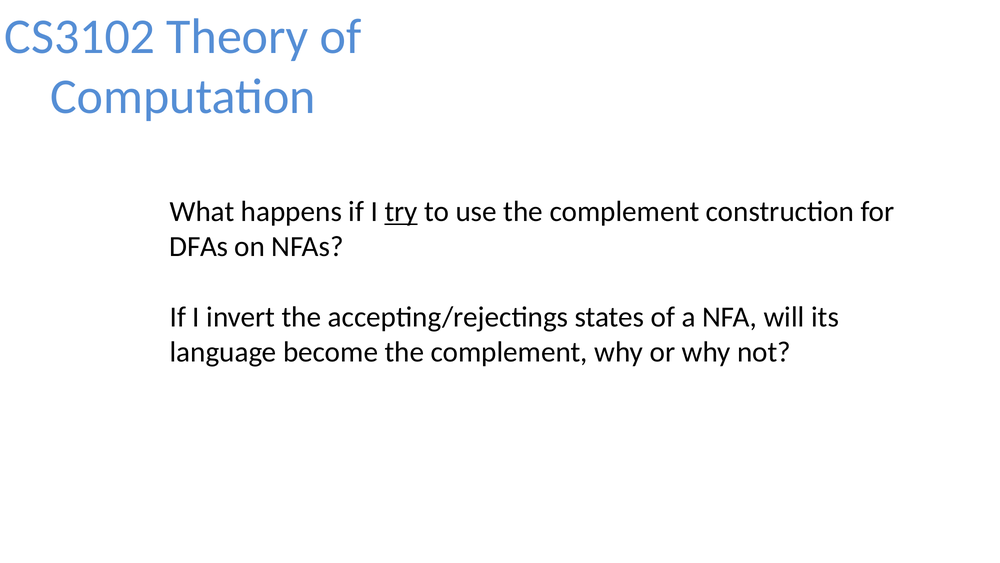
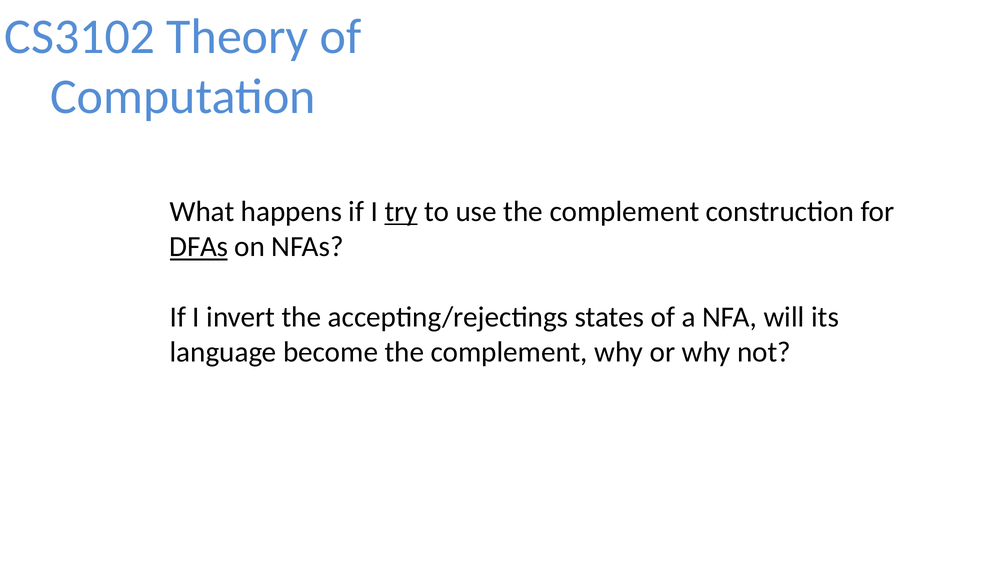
DFAs underline: none -> present
